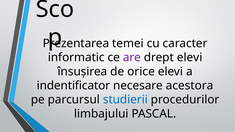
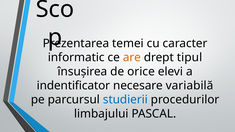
are colour: purple -> orange
drept elevi: elevi -> tipul
acestora: acestora -> variabilă
